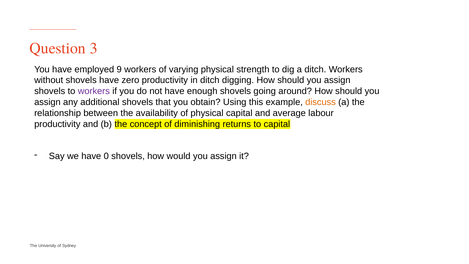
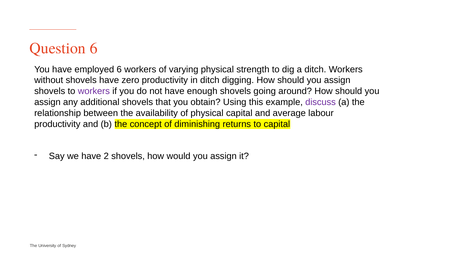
Question 3: 3 -> 6
employed 9: 9 -> 6
discuss colour: orange -> purple
0: 0 -> 2
